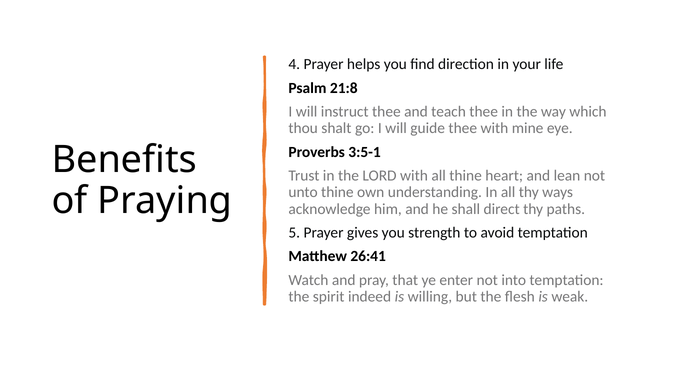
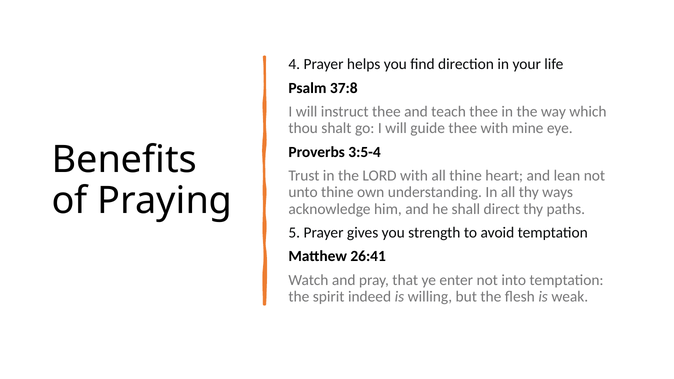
21:8: 21:8 -> 37:8
3:5-1: 3:5-1 -> 3:5-4
